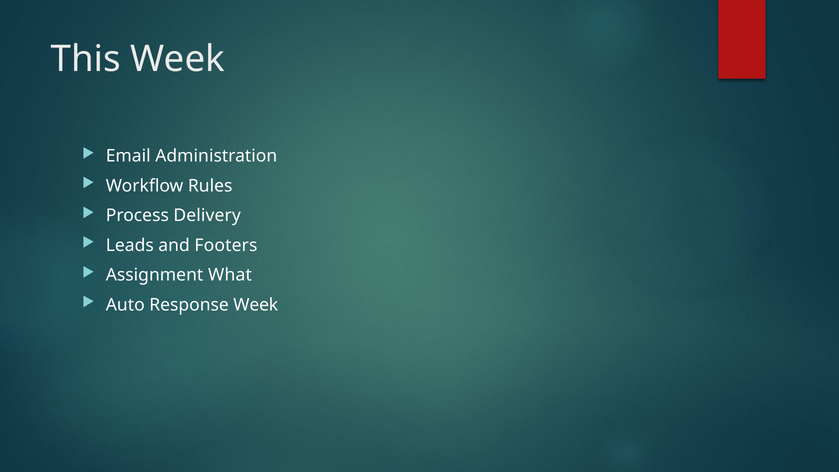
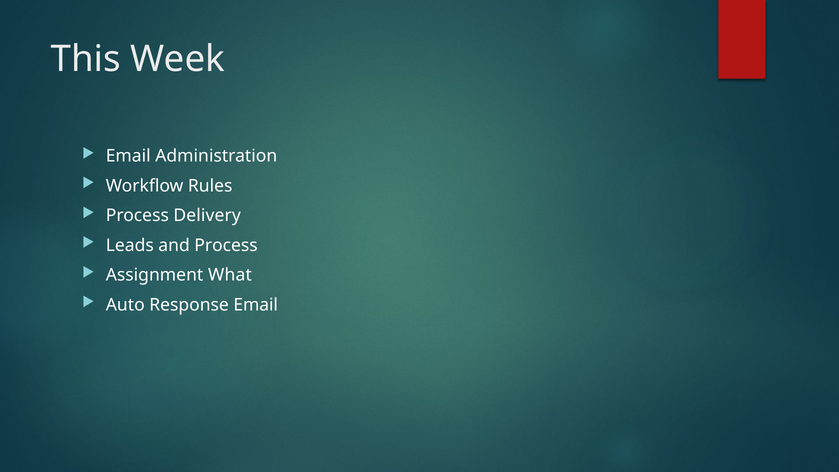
and Footers: Footers -> Process
Response Week: Week -> Email
